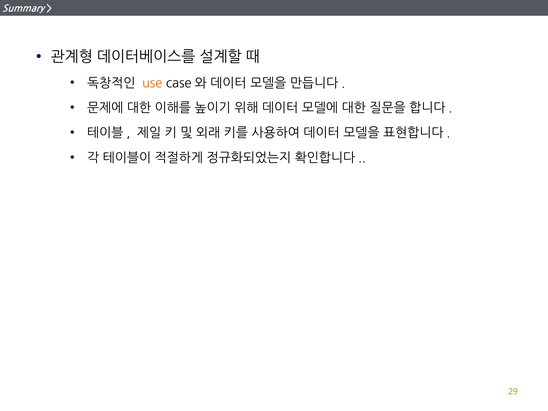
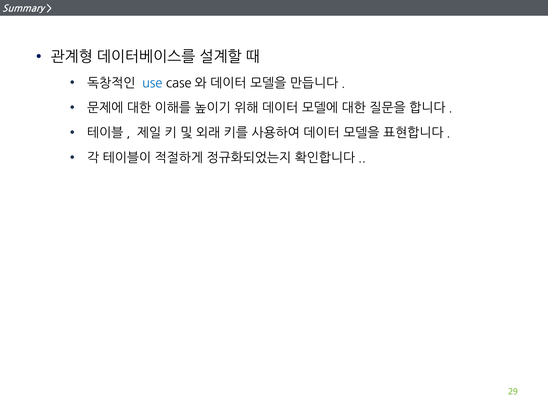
use colour: orange -> blue
